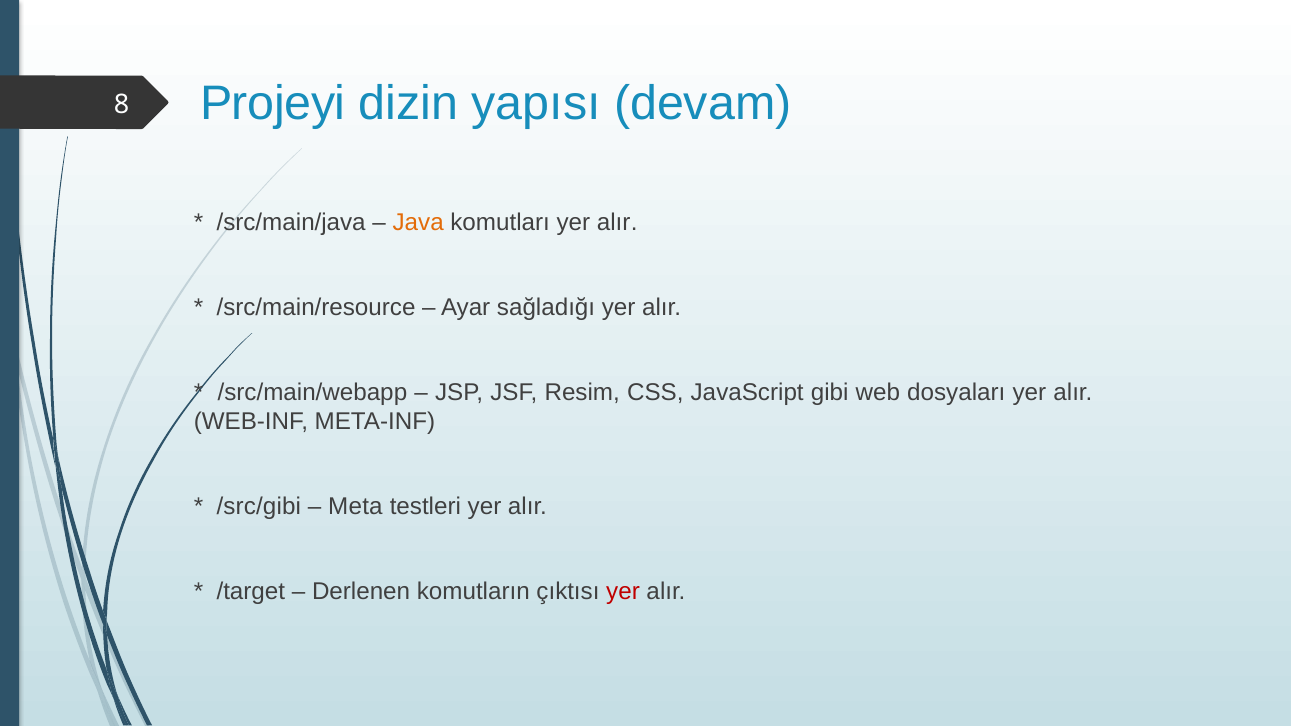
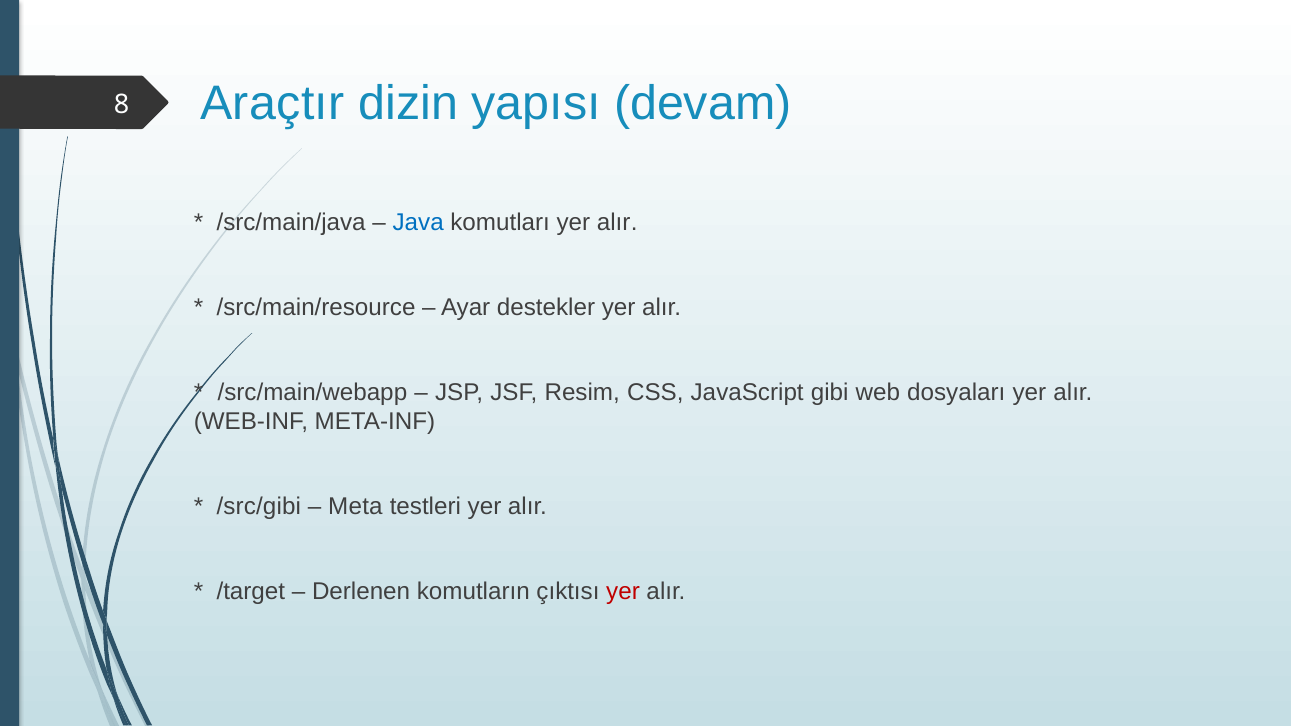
Projeyi: Projeyi -> Araçtır
Java colour: orange -> blue
sağladığı: sağladığı -> destekler
